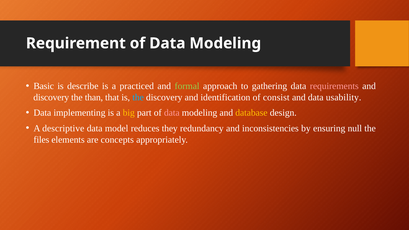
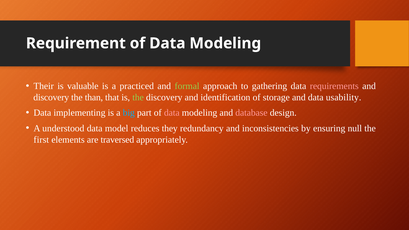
Basic: Basic -> Their
describe: describe -> valuable
the at (138, 97) colour: light blue -> light green
consist: consist -> storage
big colour: yellow -> light blue
database colour: yellow -> pink
descriptive: descriptive -> understood
files: files -> first
concepts: concepts -> traversed
